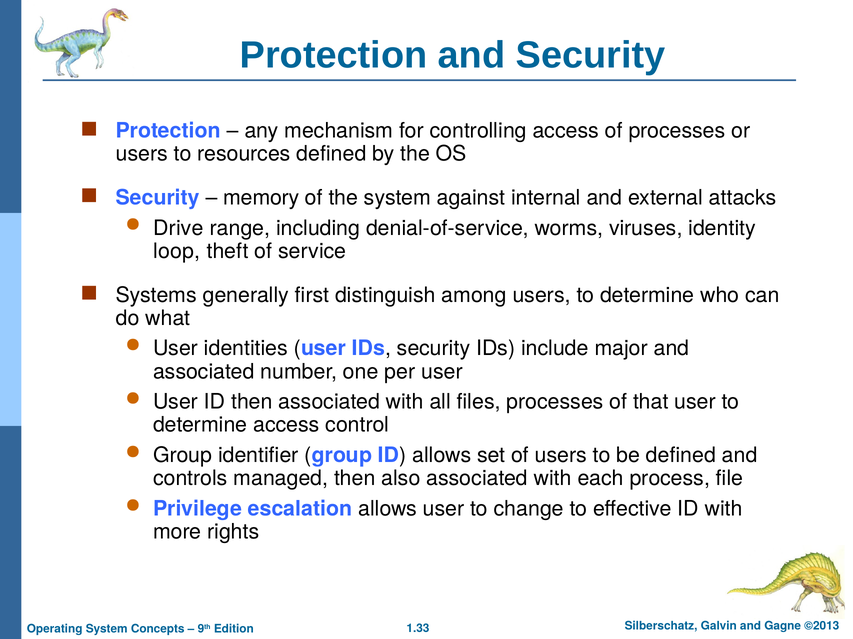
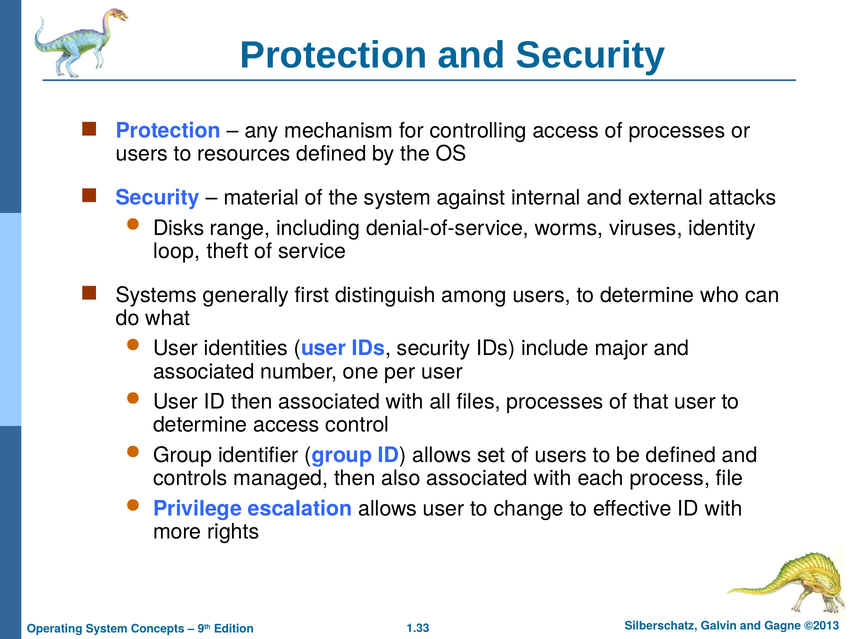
memory: memory -> material
Drive: Drive -> Disks
